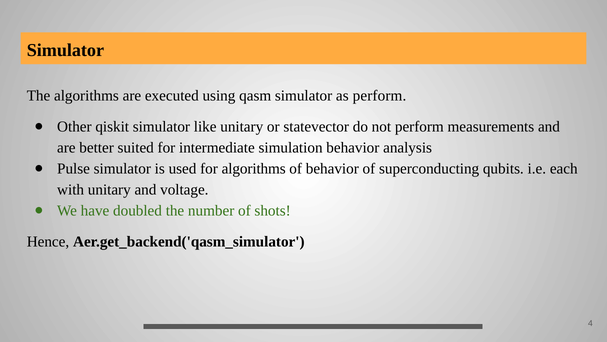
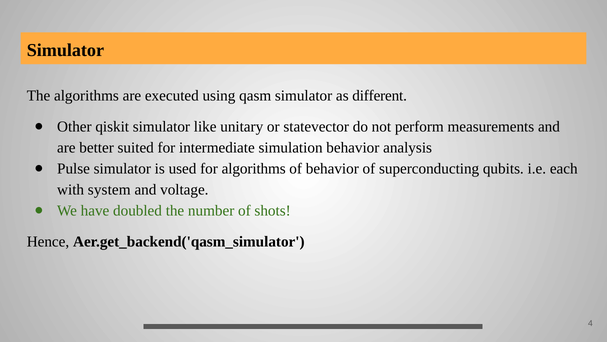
as perform: perform -> different
with unitary: unitary -> system
